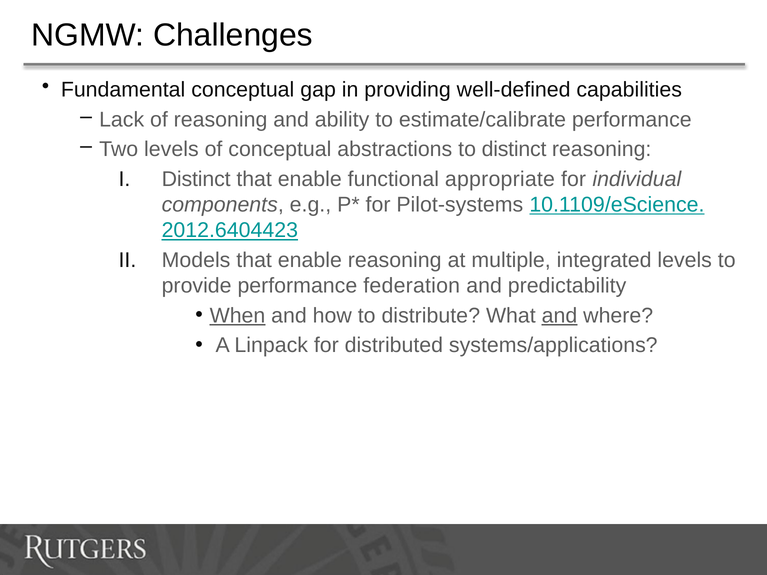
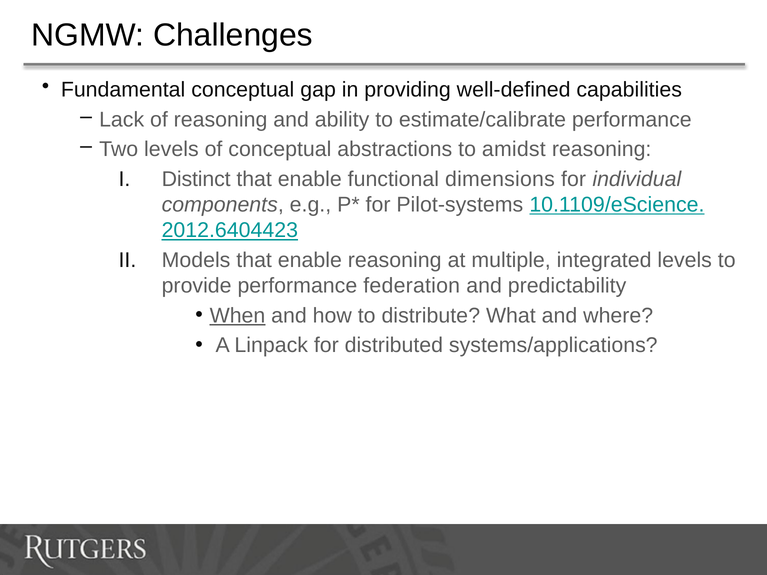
to distinct: distinct -> amidst
appropriate: appropriate -> dimensions
and at (560, 316) underline: present -> none
